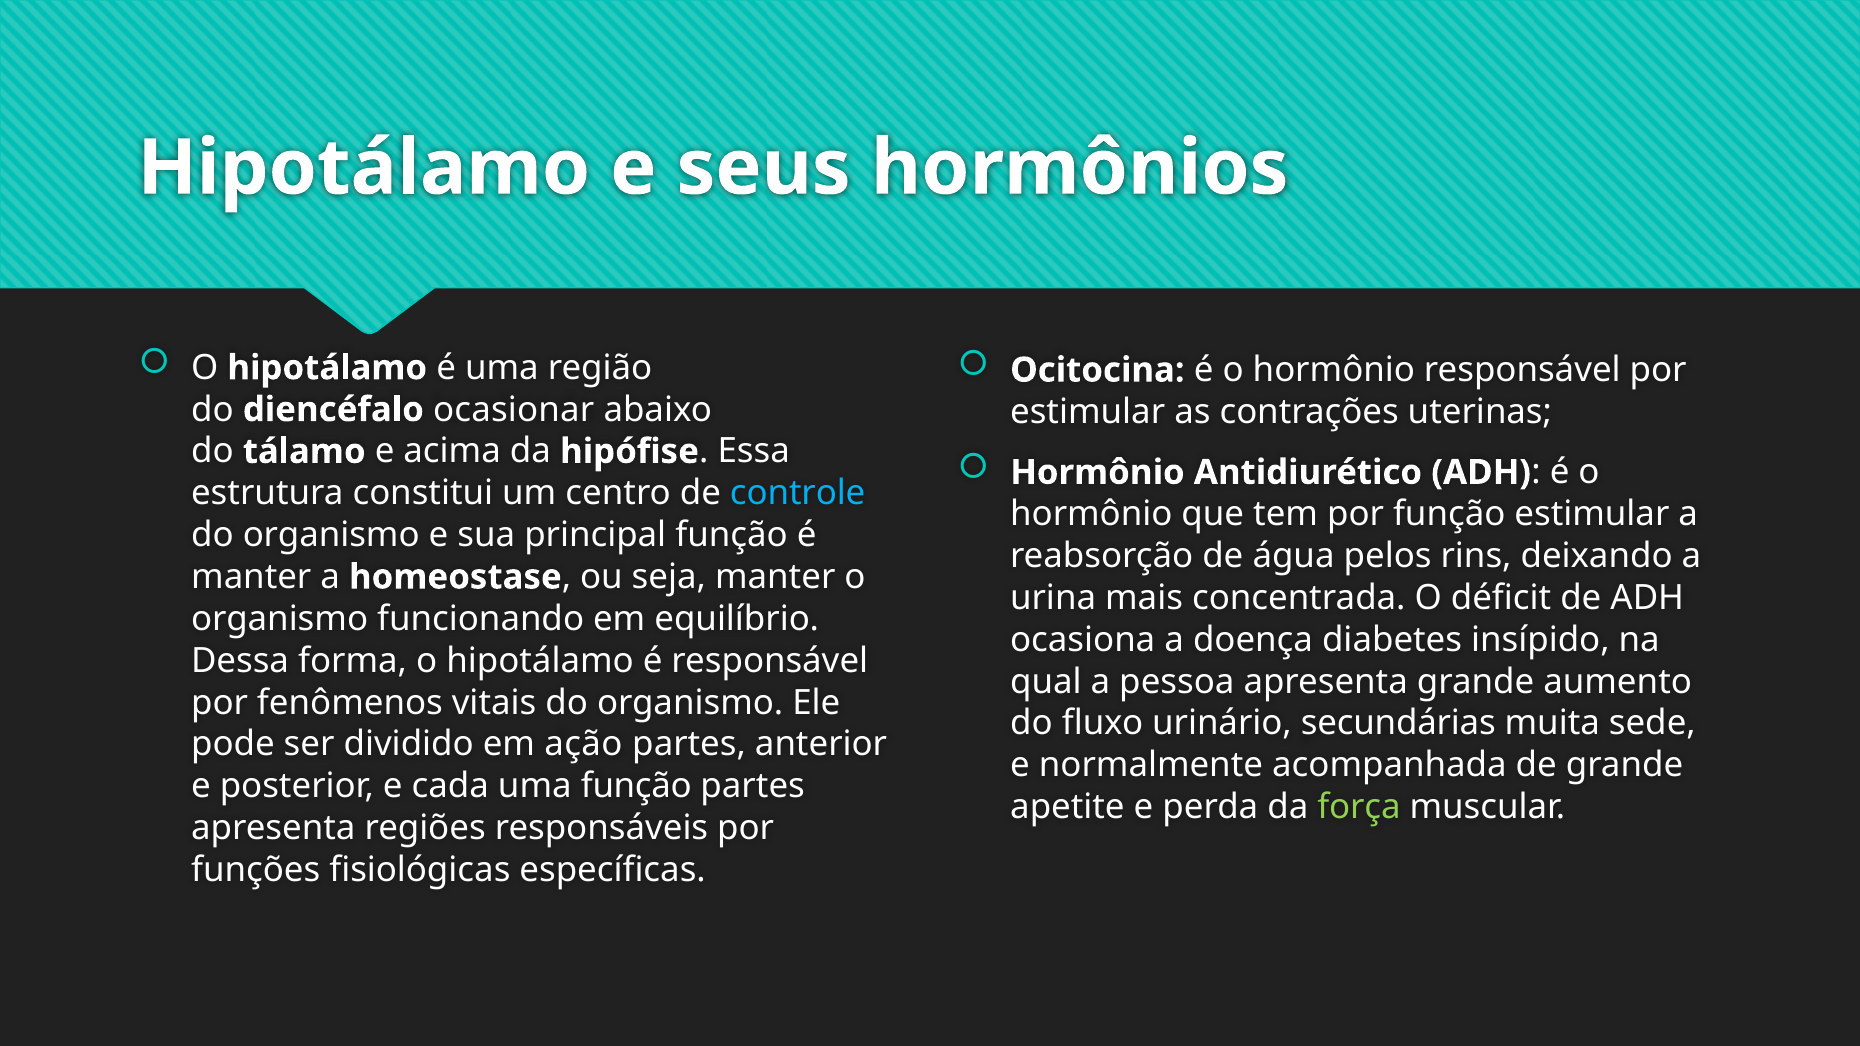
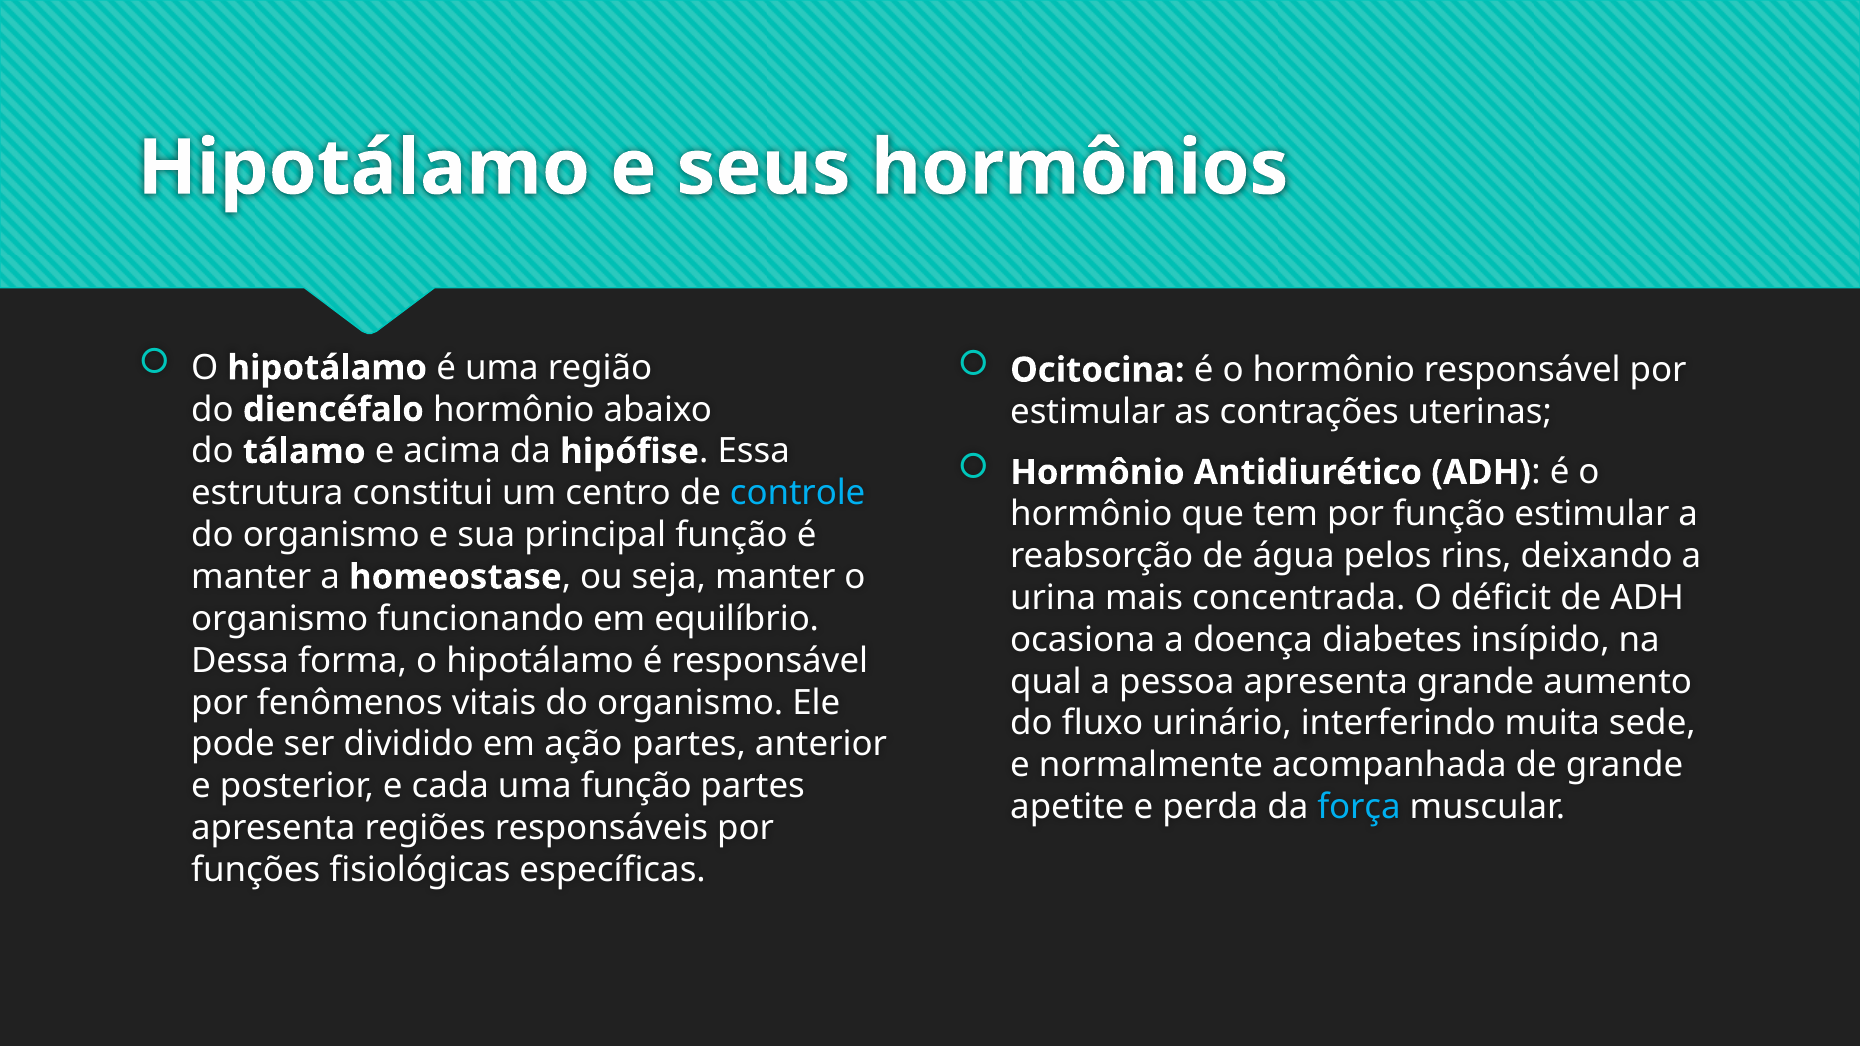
diencéfalo ocasionar: ocasionar -> hormônio
secundárias: secundárias -> interferindo
força colour: light green -> light blue
